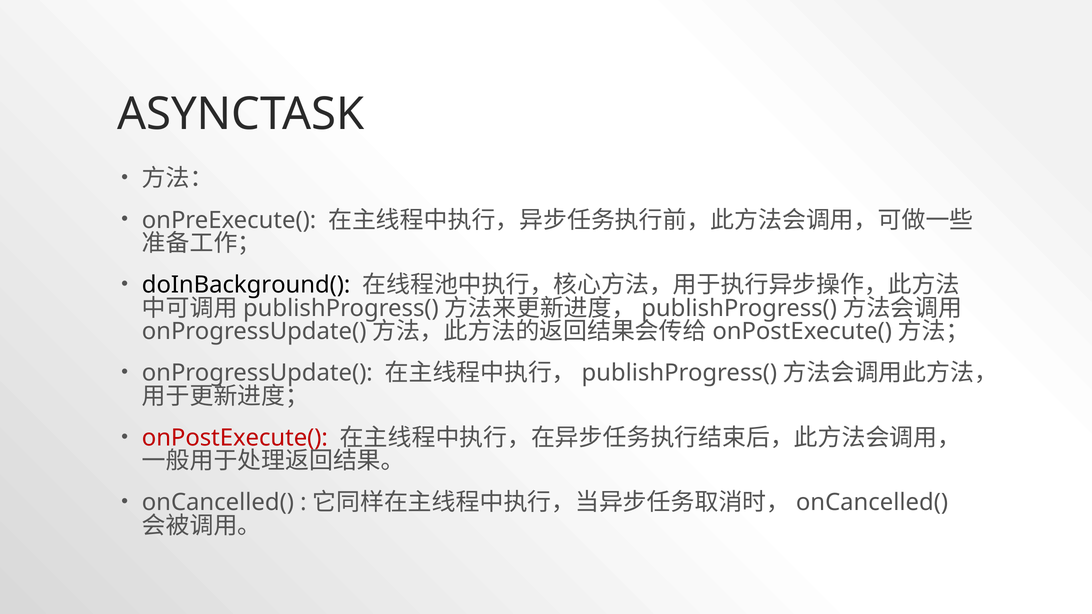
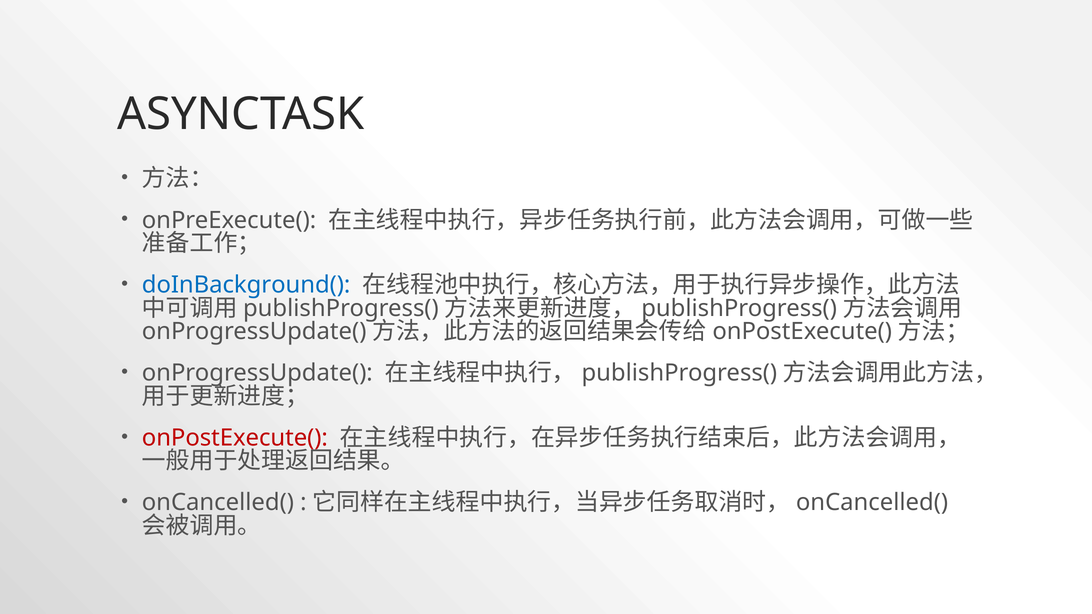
doInBackground( colour: black -> blue
